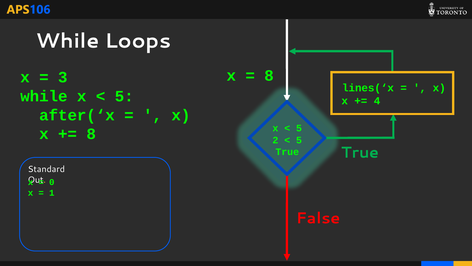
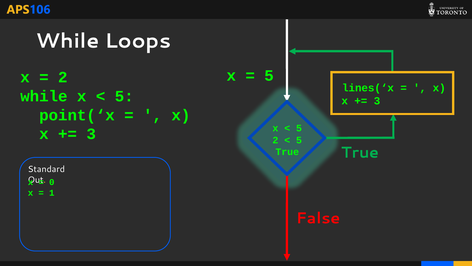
8 at (269, 75): 8 -> 5
3 at (63, 77): 3 -> 2
4 at (377, 101): 4 -> 3
after(‘x: after(‘x -> point(‘x
8 at (91, 134): 8 -> 3
